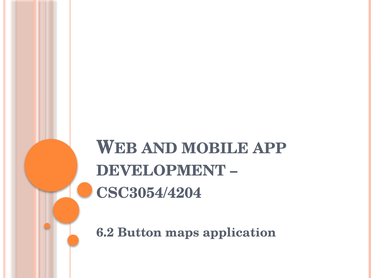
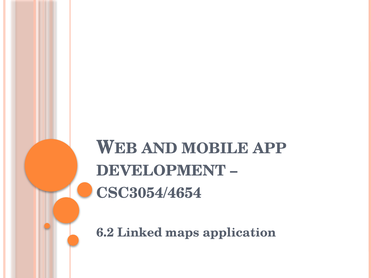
CSC3054/4204: CSC3054/4204 -> CSC3054/4654
Button: Button -> Linked
